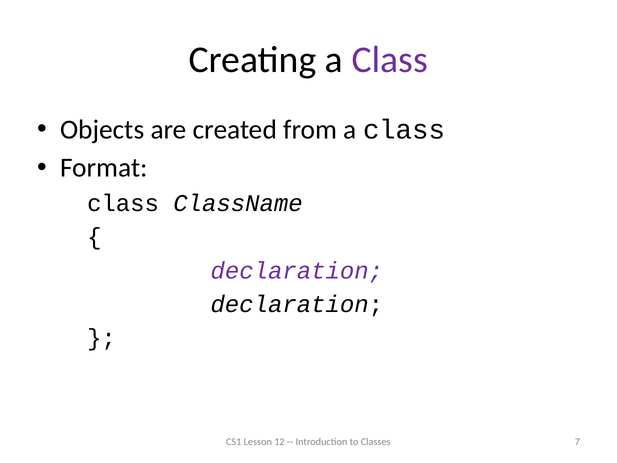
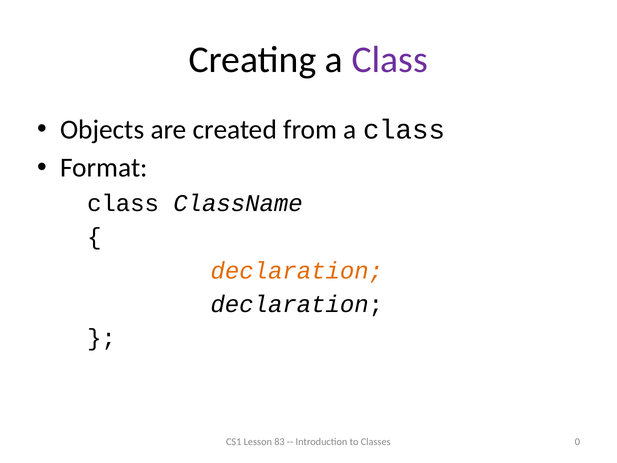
declaration at (297, 271) colour: purple -> orange
12: 12 -> 83
7: 7 -> 0
